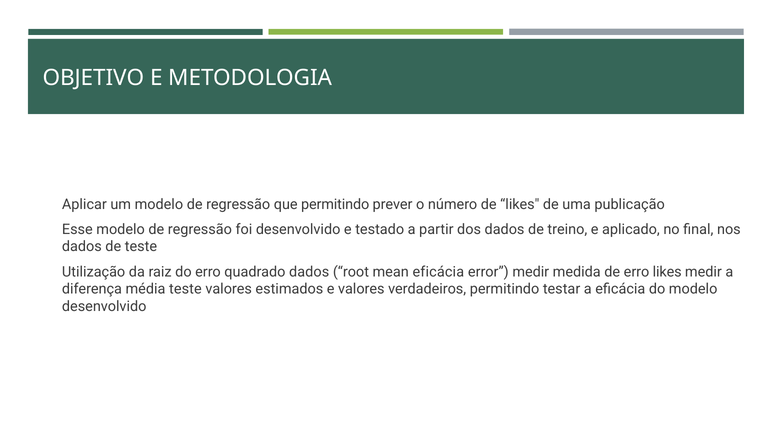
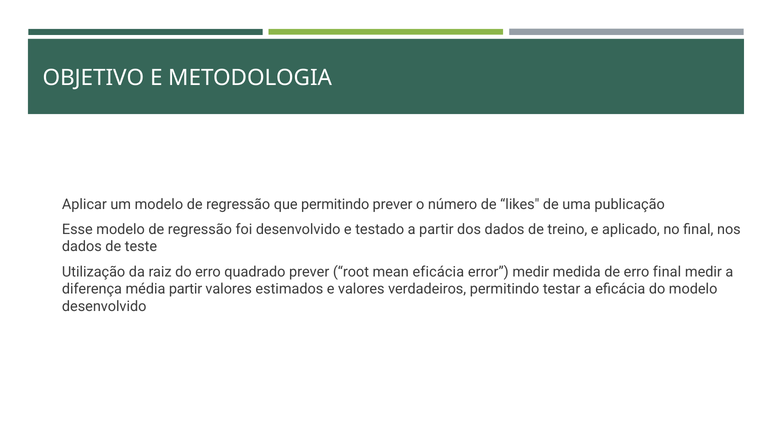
quadrado dados: dados -> prever
erro likes: likes -> final
média teste: teste -> partir
